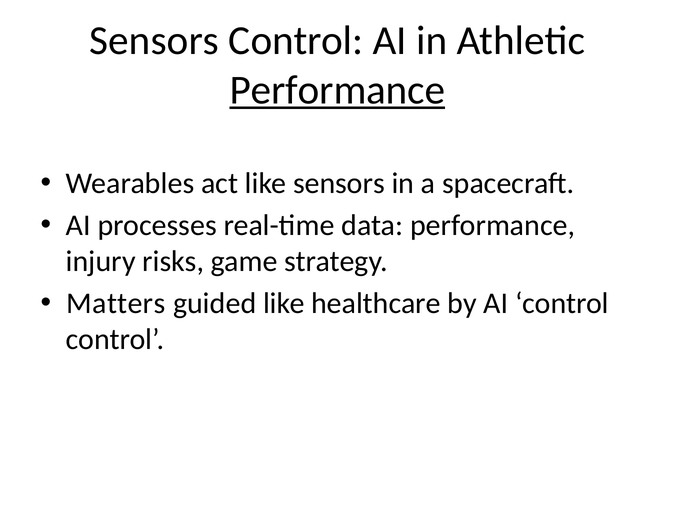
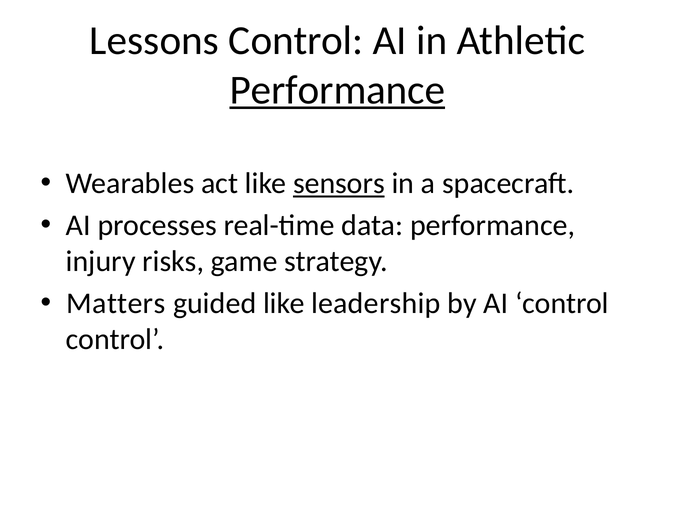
Sensors at (154, 41): Sensors -> Lessons
sensors at (339, 184) underline: none -> present
healthcare: healthcare -> leadership
